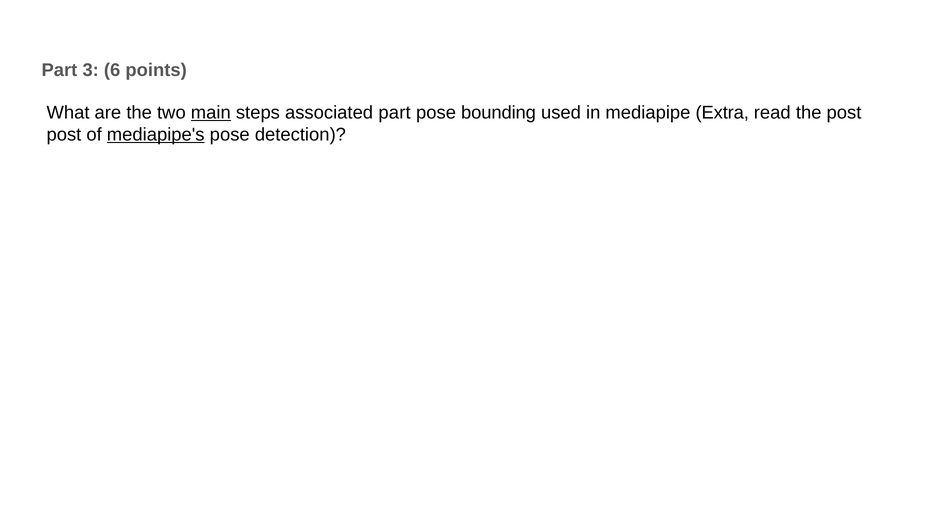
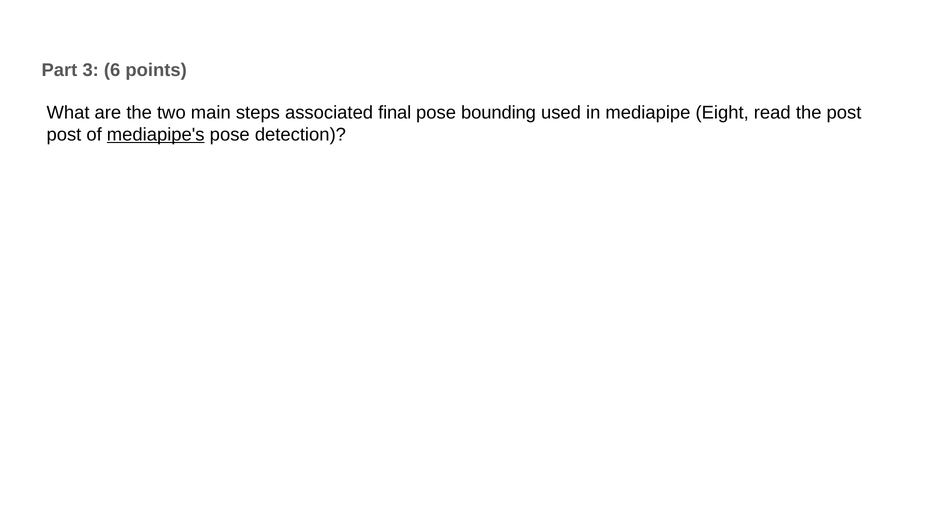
main underline: present -> none
associated part: part -> final
Extra: Extra -> Eight
